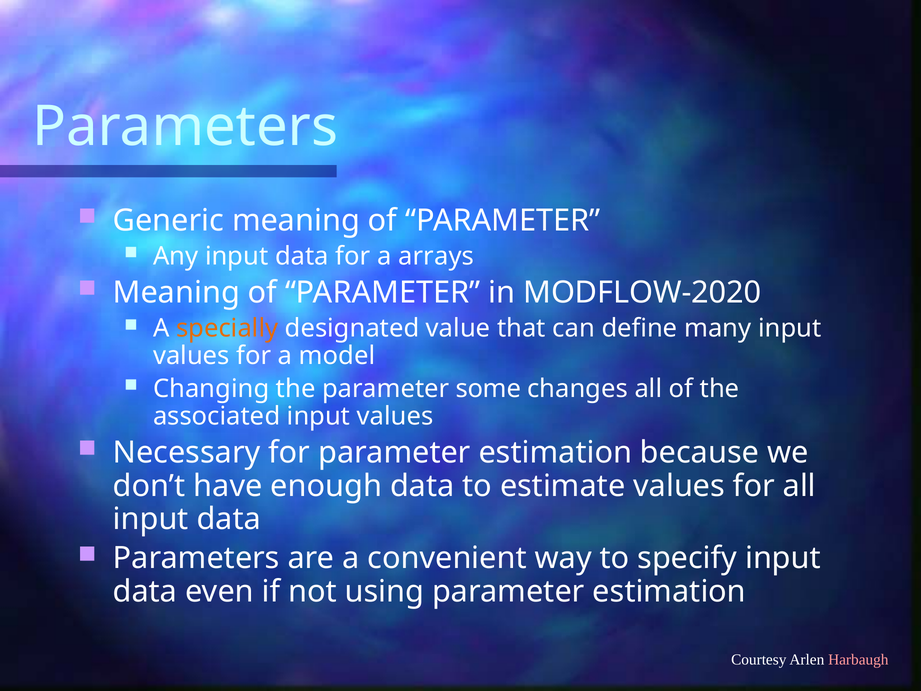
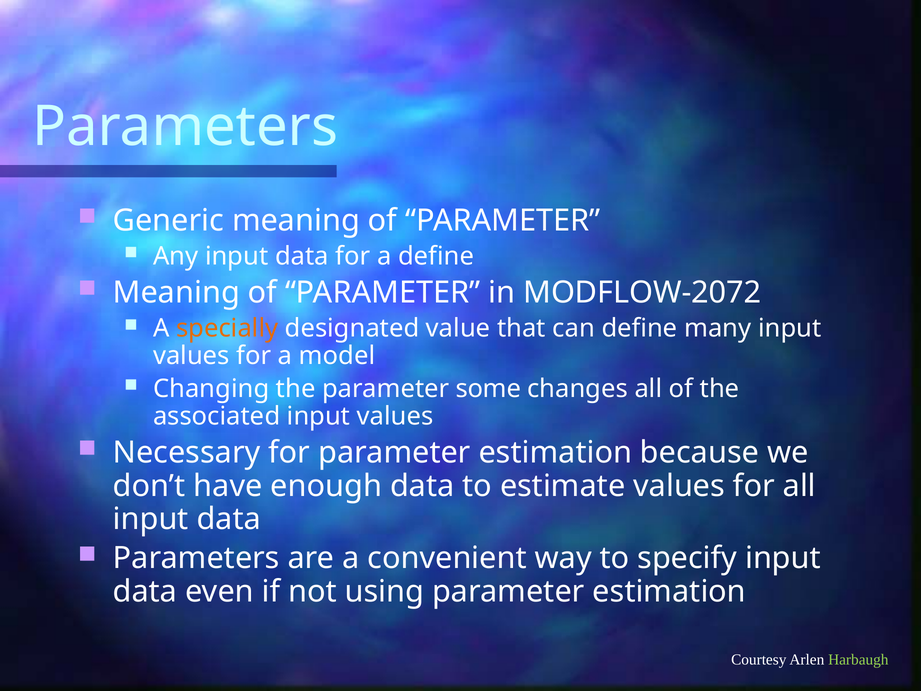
a arrays: arrays -> define
MODFLOW-2020: MODFLOW-2020 -> MODFLOW-2072
Harbaugh colour: pink -> light green
